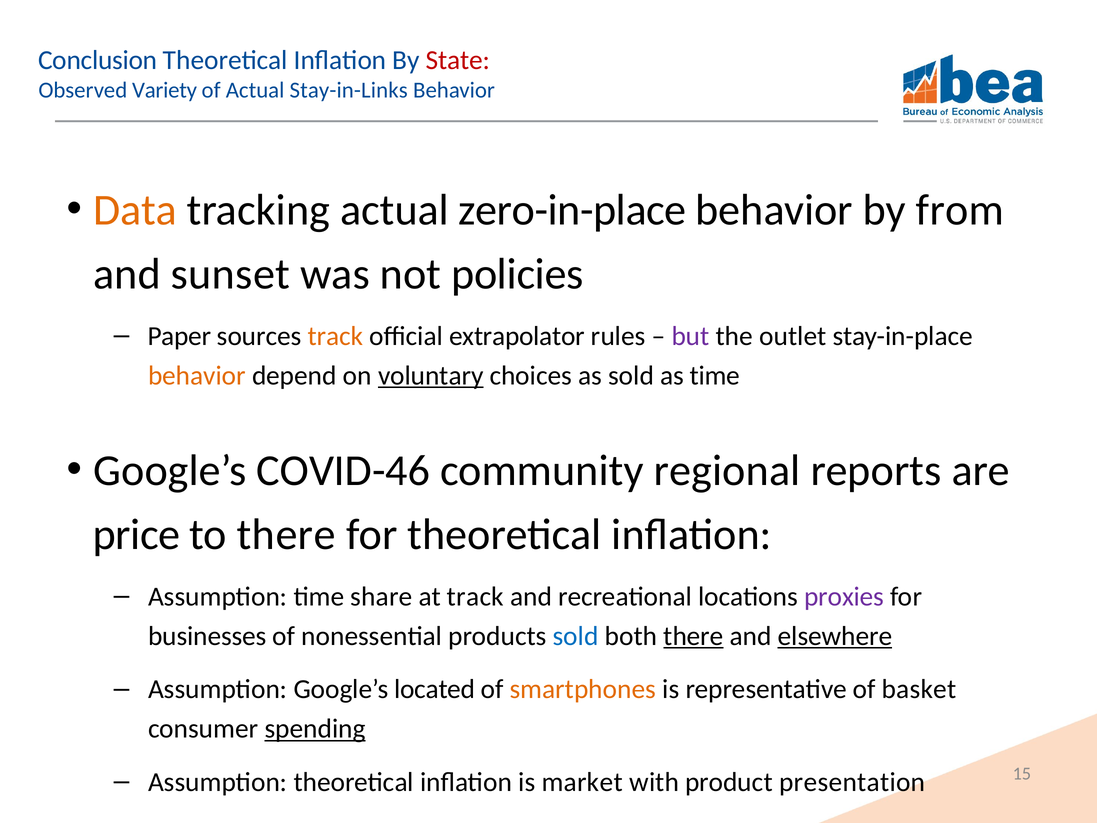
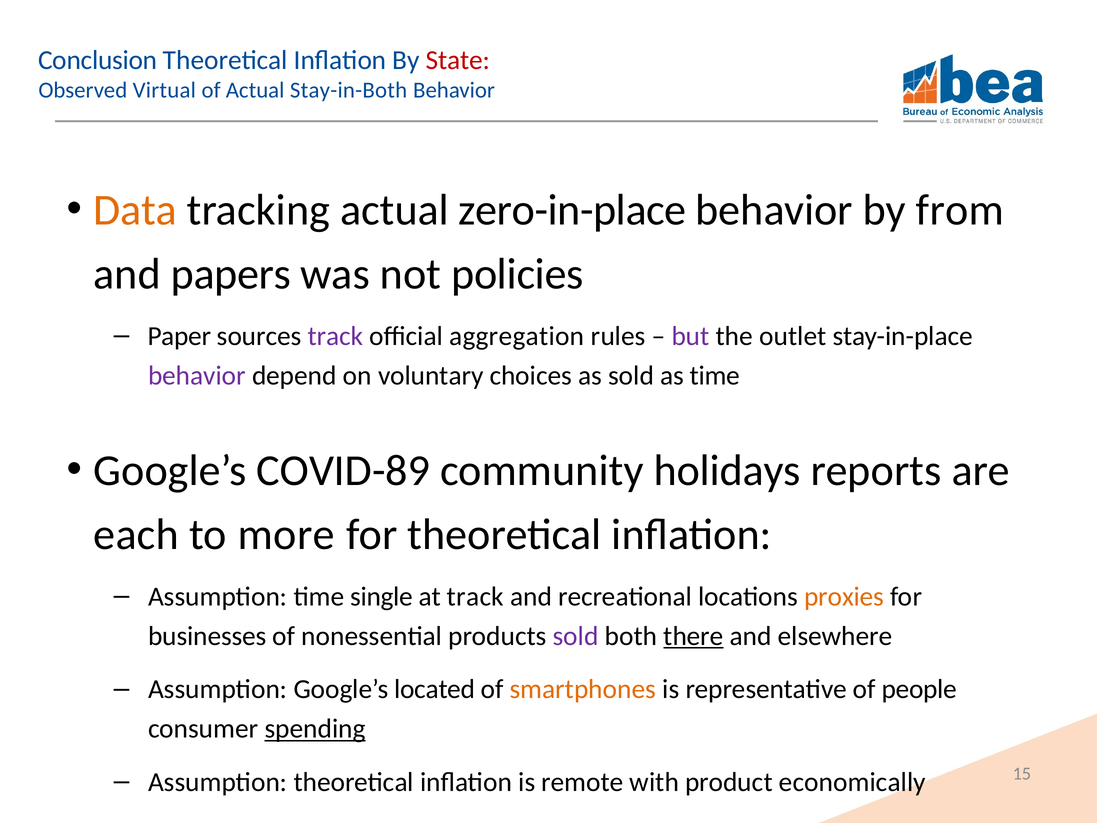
Variety: Variety -> Virtual
Stay-in-Links: Stay-in-Links -> Stay-in-Both
sunset: sunset -> papers
track at (335, 336) colour: orange -> purple
extrapolator: extrapolator -> aggregation
behavior at (197, 375) colour: orange -> purple
voluntary underline: present -> none
COVID-46: COVID-46 -> COVID-89
regional: regional -> holidays
price: price -> each
to there: there -> more
share: share -> single
proxies colour: purple -> orange
sold at (576, 636) colour: blue -> purple
elsewhere underline: present -> none
basket: basket -> people
market: market -> remote
presentation: presentation -> economically
